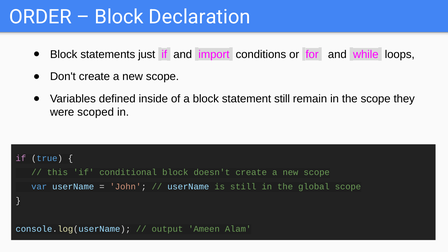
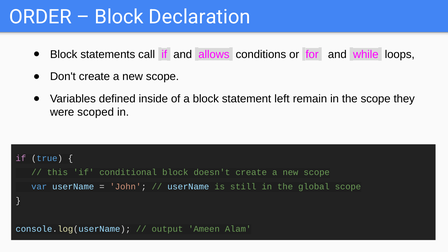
just: just -> call
import: import -> allows
statement still: still -> left
